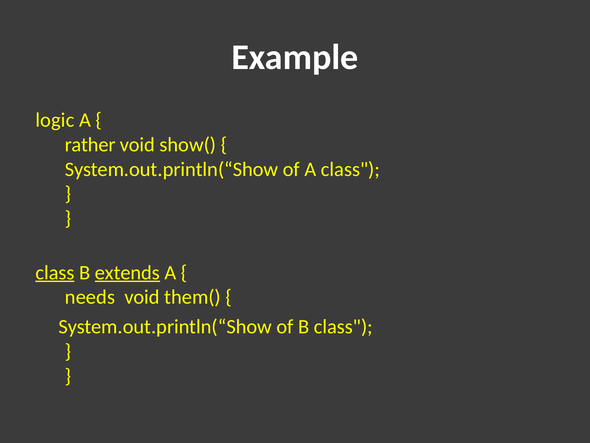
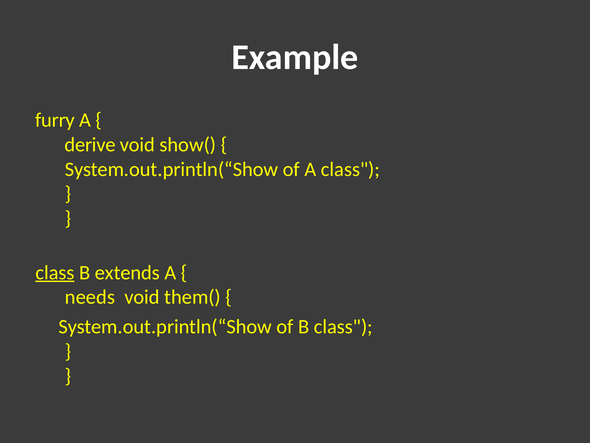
logic: logic -> furry
rather: rather -> derive
extends underline: present -> none
